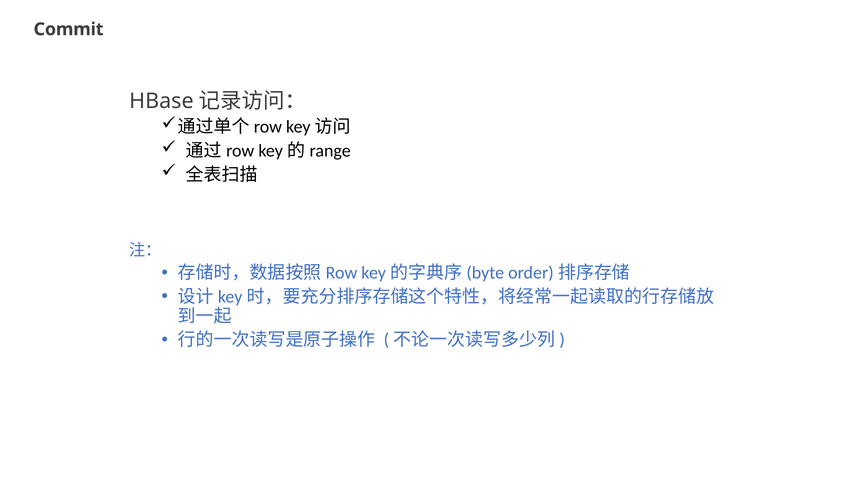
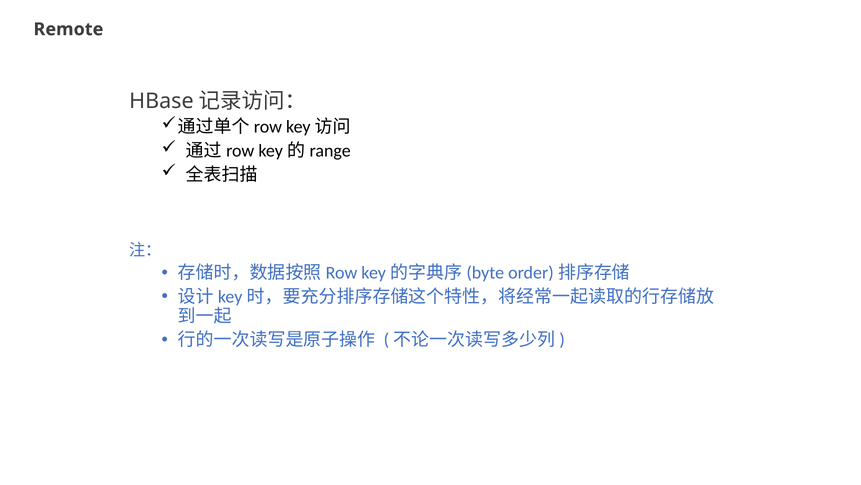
Commit: Commit -> Remote
